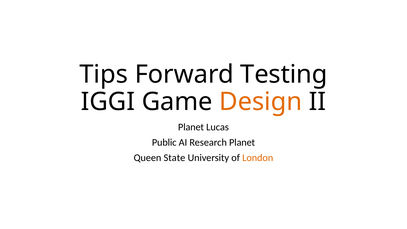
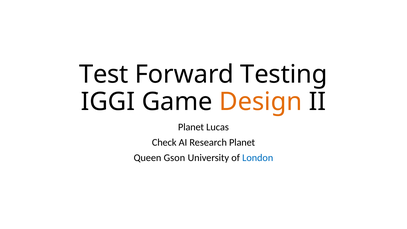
Tips: Tips -> Test
Public: Public -> Check
State: State -> Gson
London colour: orange -> blue
